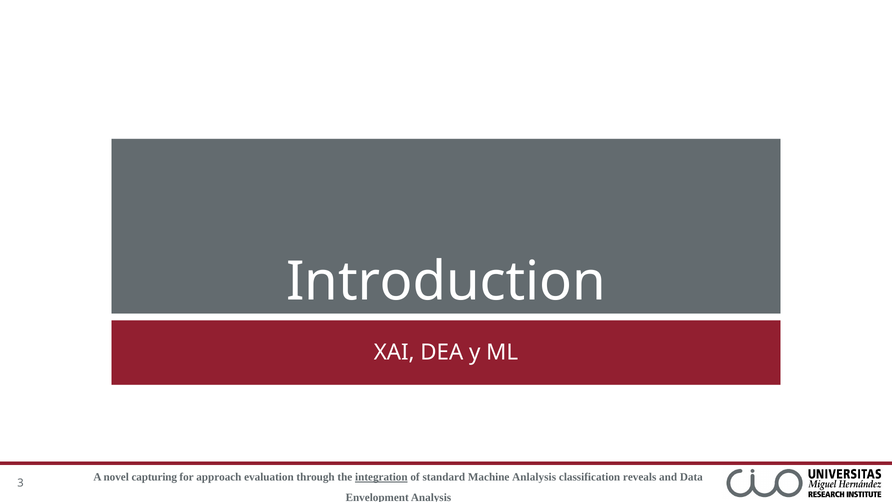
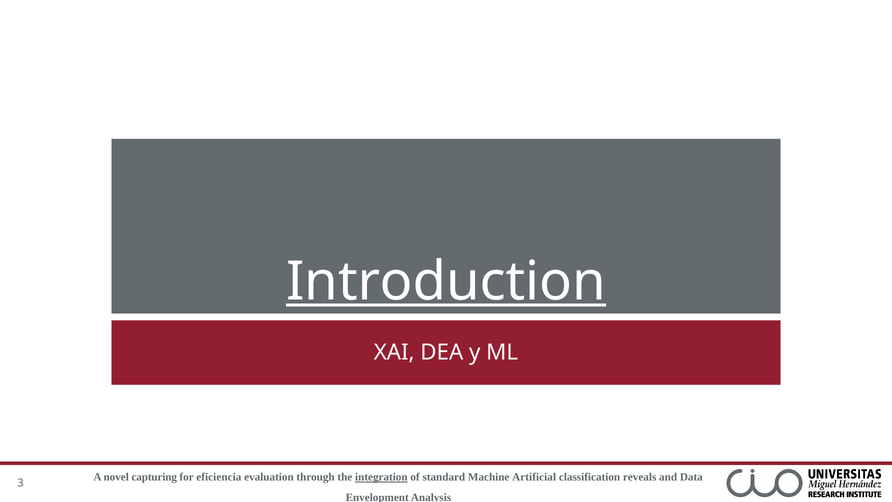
Introduction underline: none -> present
approach: approach -> eficiencia
Anlalysis: Anlalysis -> Artificial
